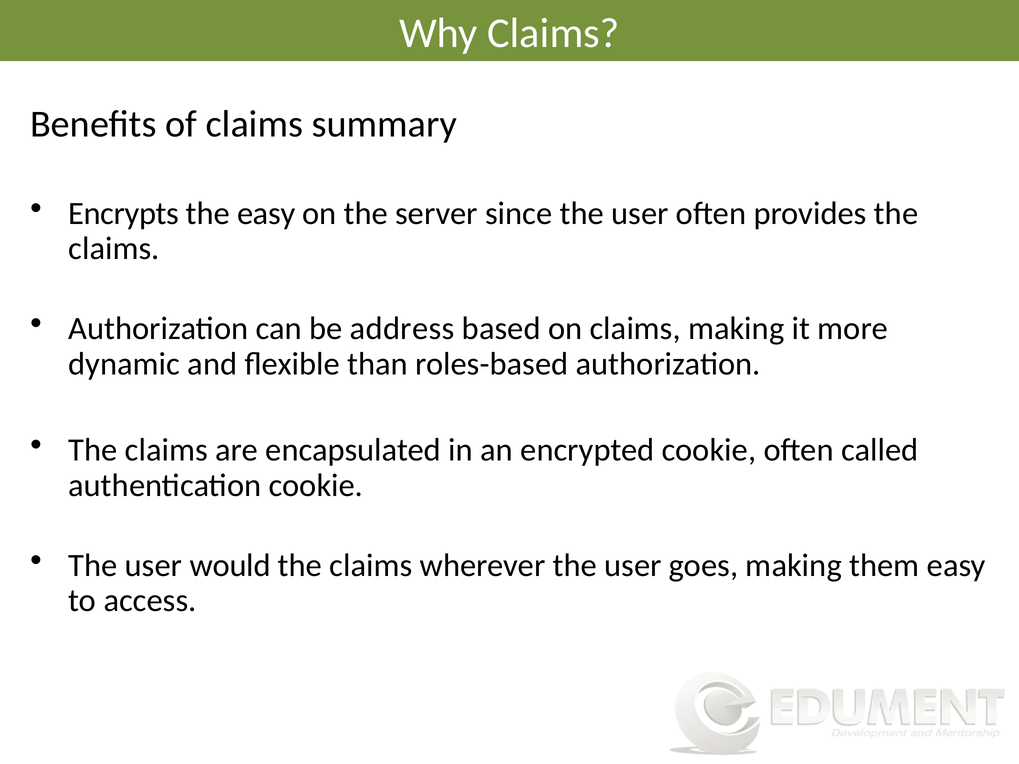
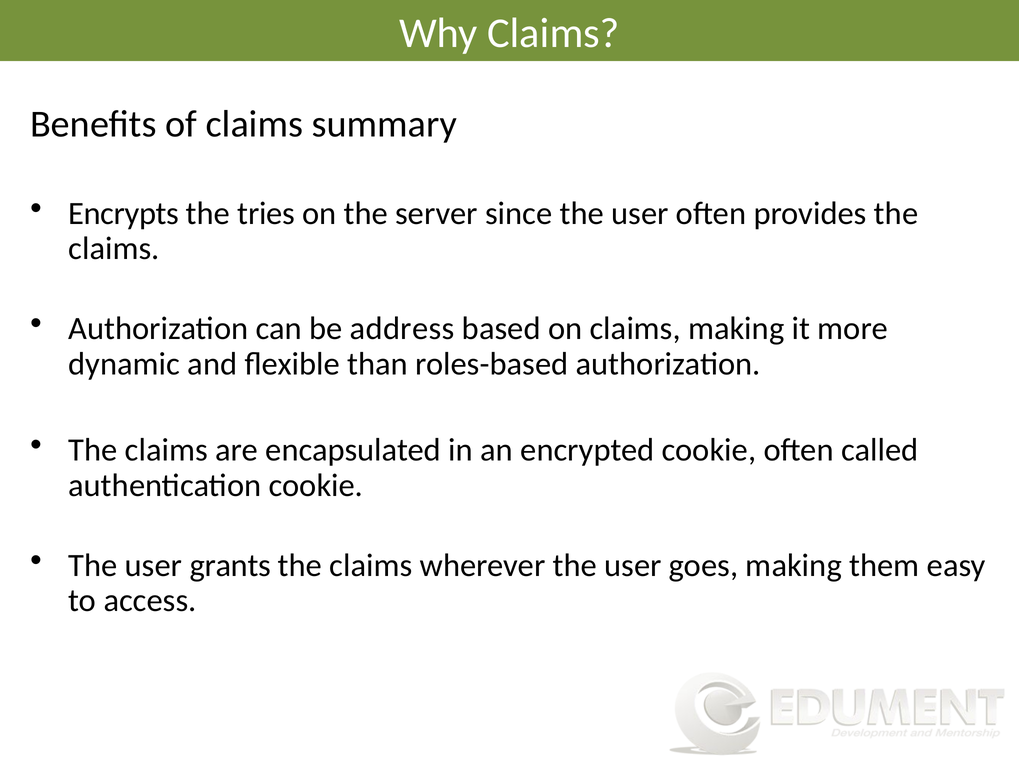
the easy: easy -> tries
would: would -> grants
